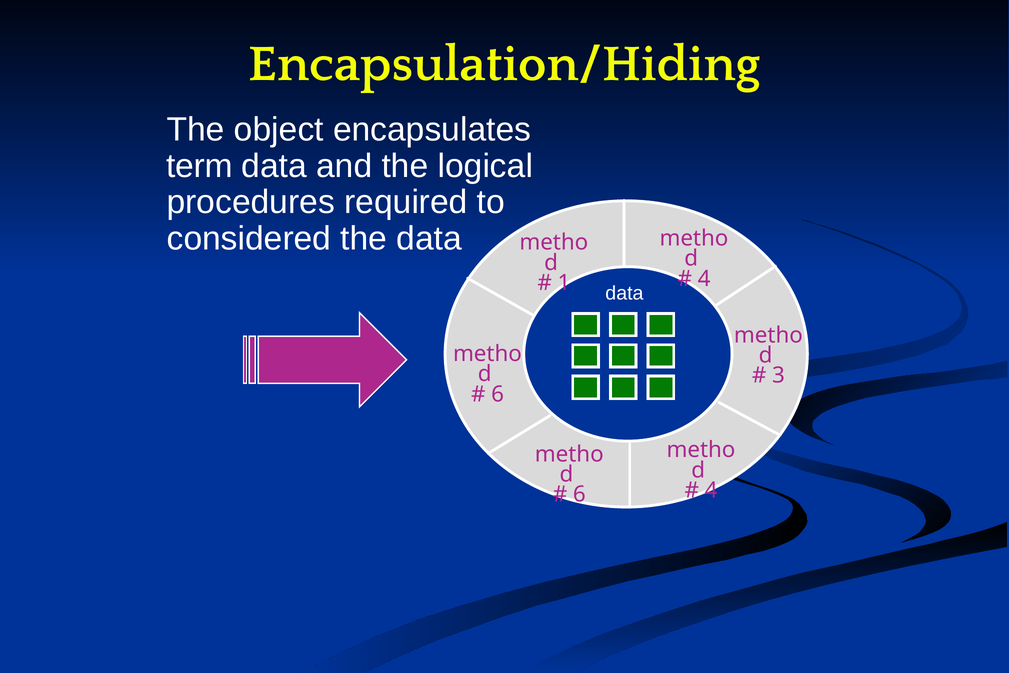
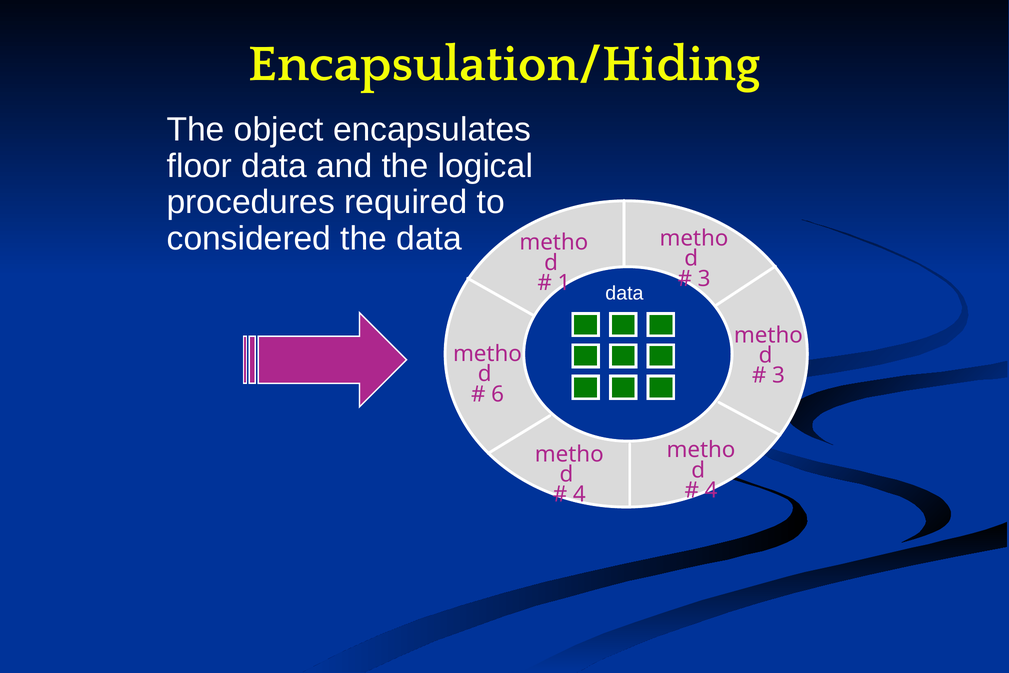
term: term -> floor
4 at (704, 279): 4 -> 3
6 at (579, 494): 6 -> 4
